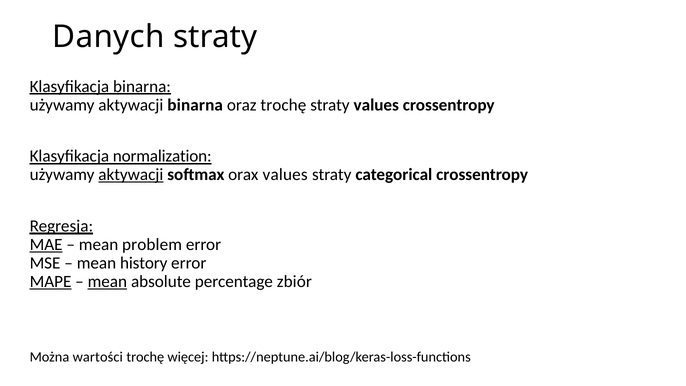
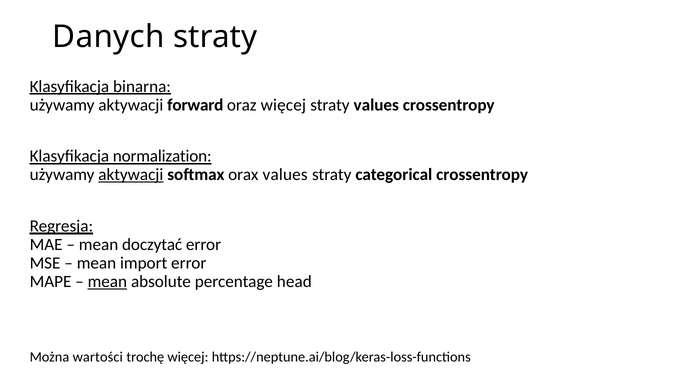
aktywacji binarna: binarna -> forward
oraz trochę: trochę -> więcej
MAE underline: present -> none
problem: problem -> doczytać
history: history -> import
MAPE underline: present -> none
zbiór: zbiór -> head
